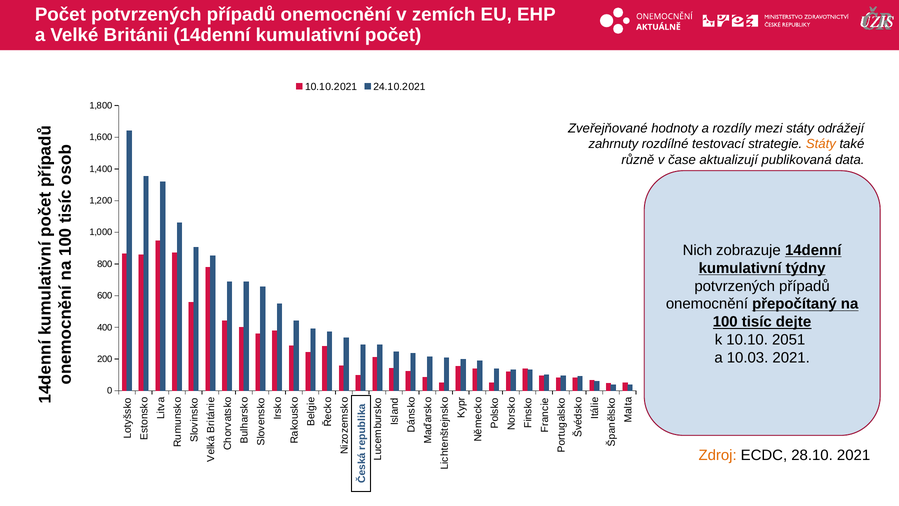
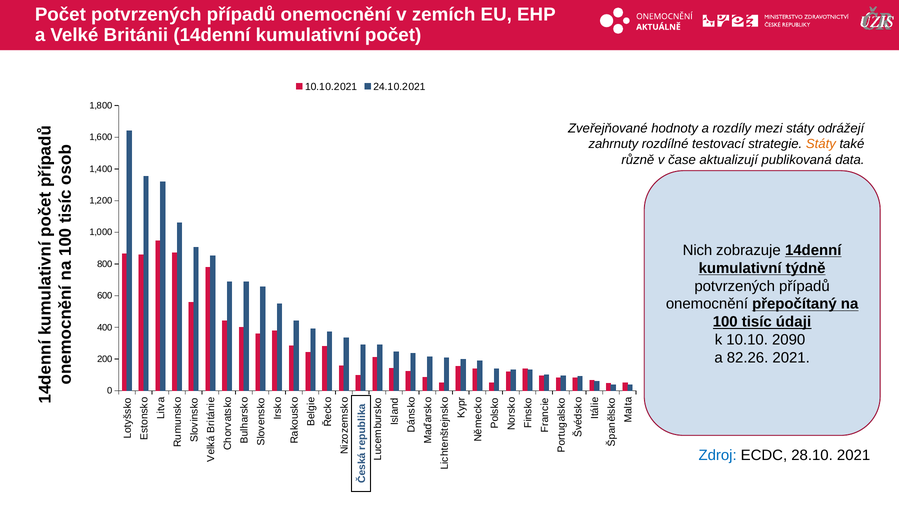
týdny: týdny -> týdně
dejte: dejte -> údaji
2051: 2051 -> 2090
10.03: 10.03 -> 82.26
Zdroj colour: orange -> blue
